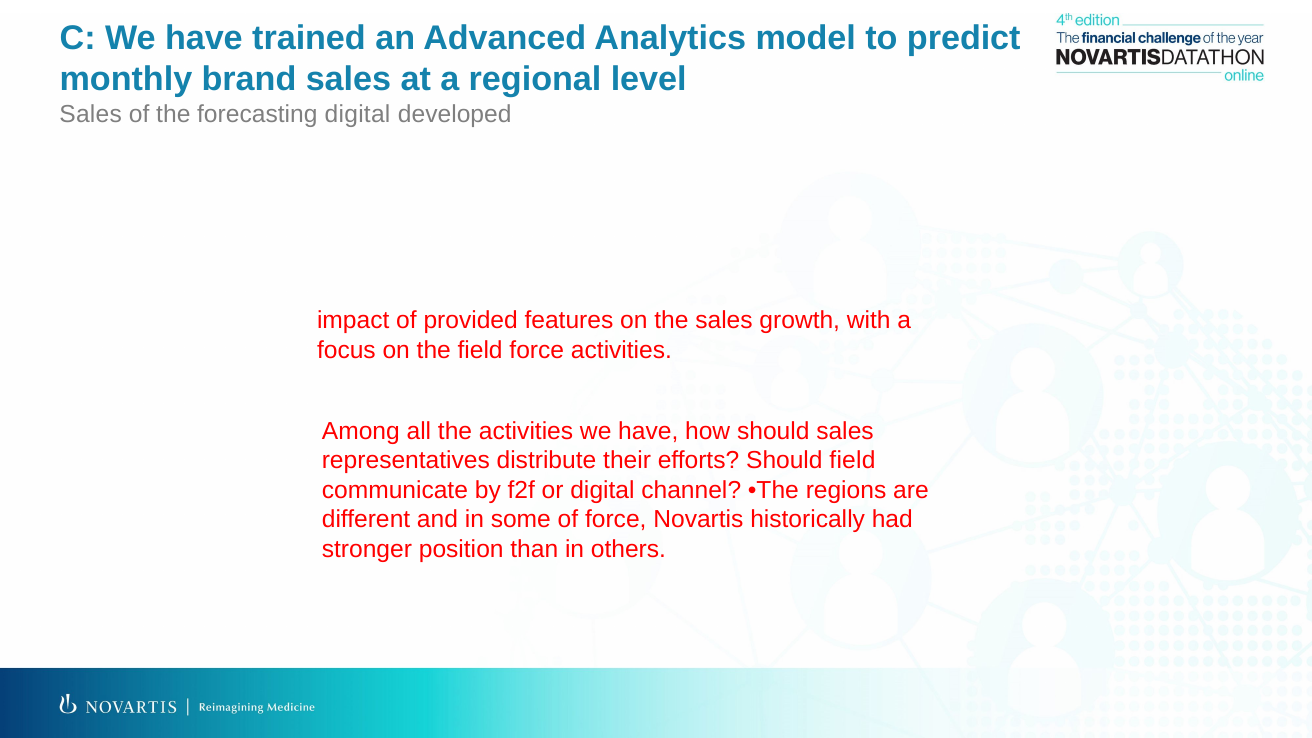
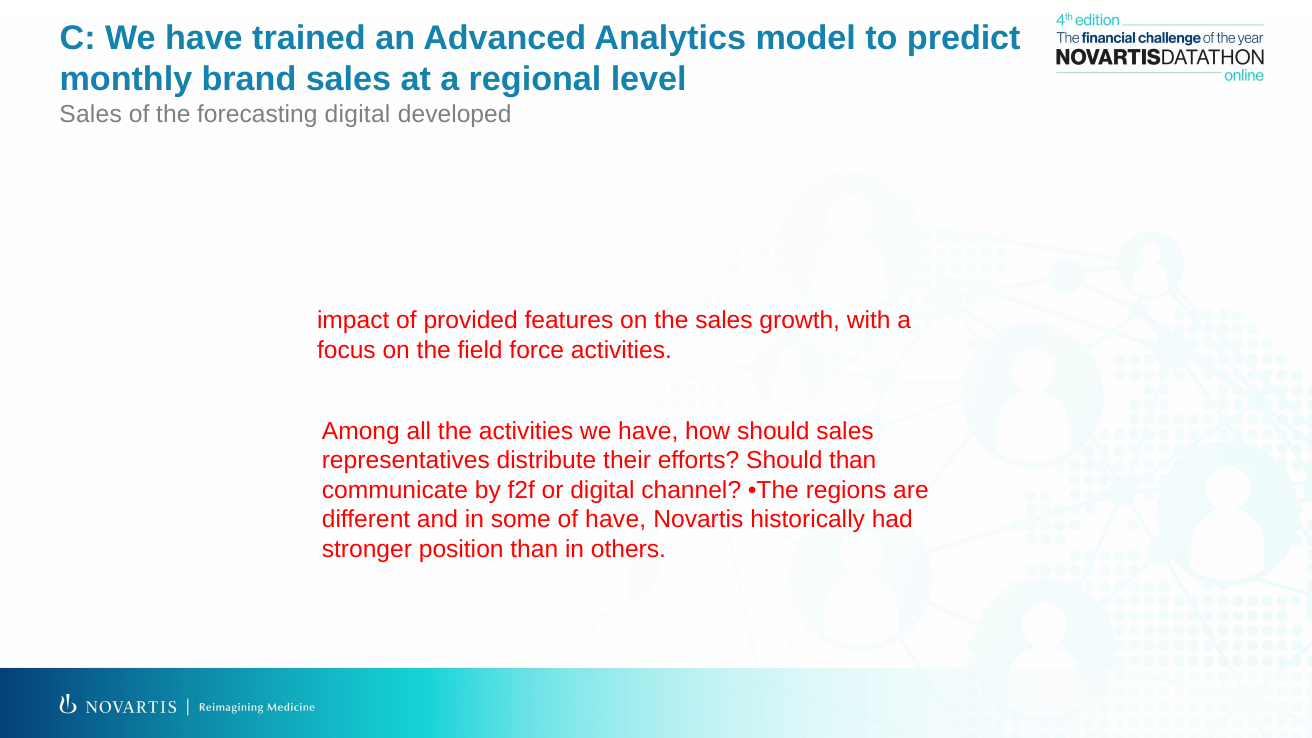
Should field: field -> than
of force: force -> have
